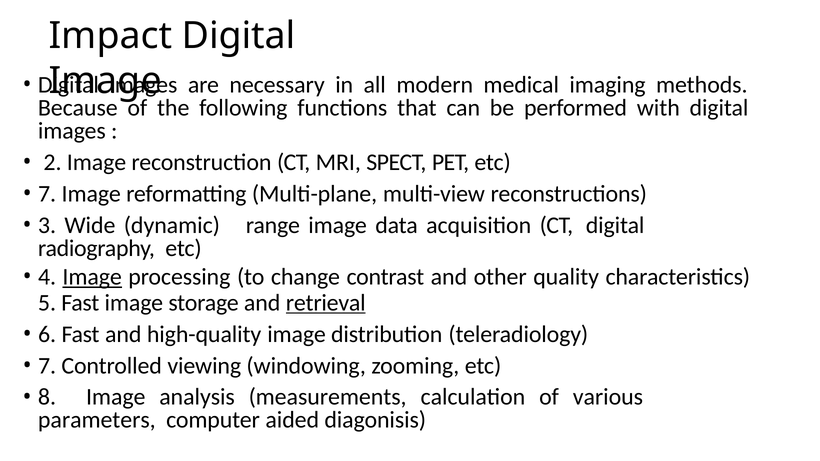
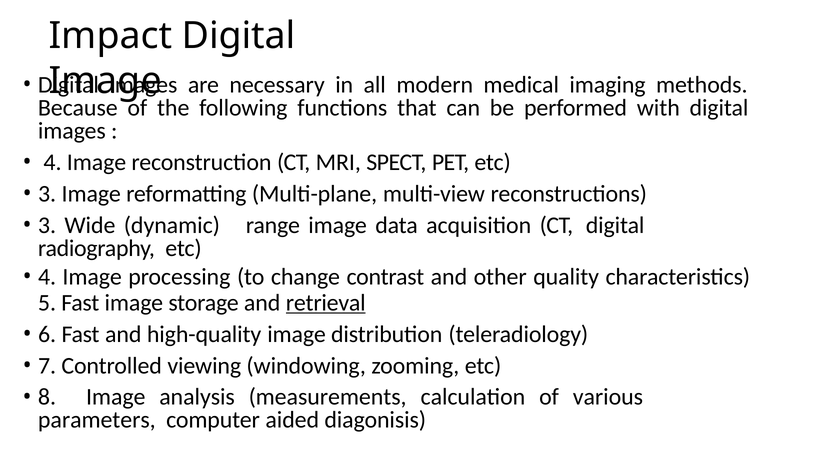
2 at (52, 162): 2 -> 4
7 at (47, 194): 7 -> 3
Image at (92, 277) underline: present -> none
